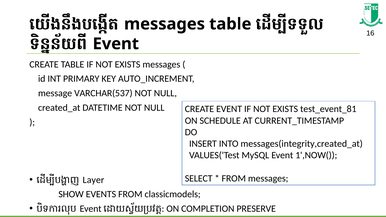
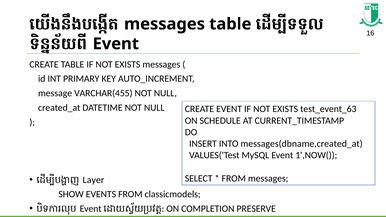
VARCHAR(537: VARCHAR(537 -> VARCHAR(455
test_event_81: test_event_81 -> test_event_63
messages(integrity,created_at: messages(integrity,created_at -> messages(dbname,created_at
